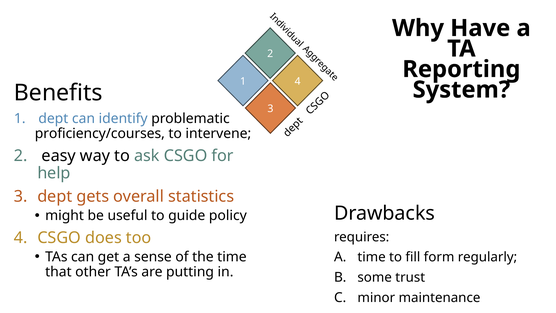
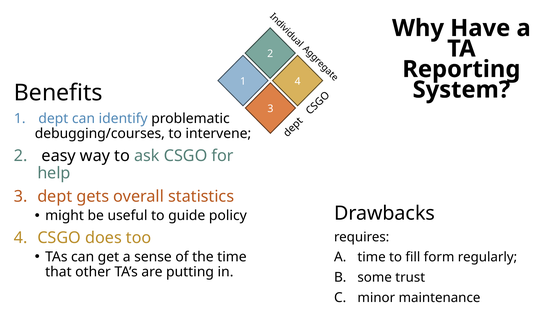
proficiency/courses: proficiency/courses -> debugging/courses
